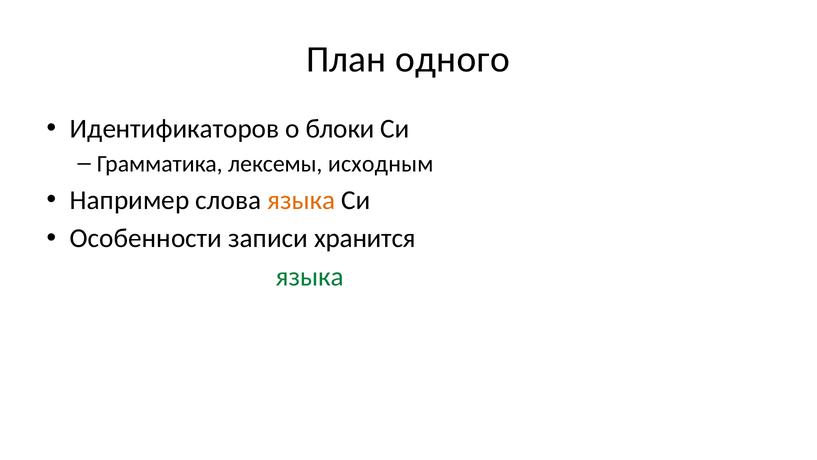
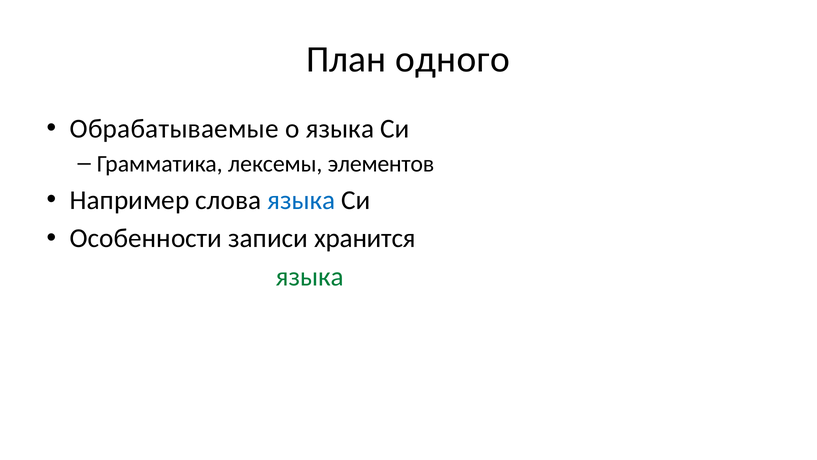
Идентификаторов: Идентификаторов -> Обрабатываемые
о блоки: блоки -> языка
исходным: исходным -> элементов
языка at (301, 200) colour: orange -> blue
